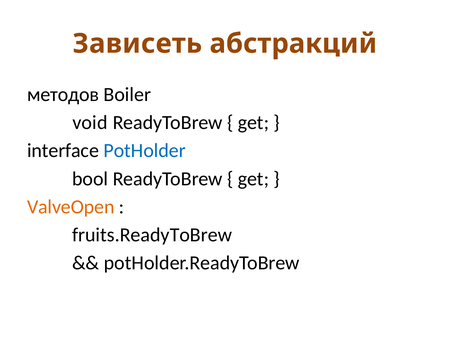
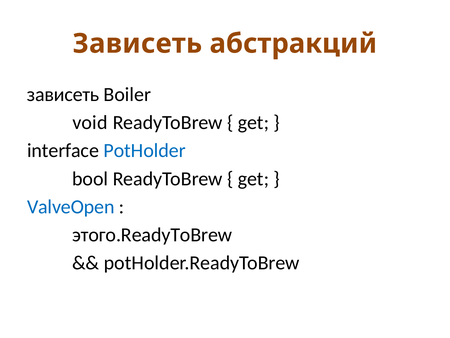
методов at (63, 94): методов -> зависеть
ValveOpen colour: orange -> blue
fruits.ReadyToBrew: fruits.ReadyToBrew -> этого.ReadyToBrew
